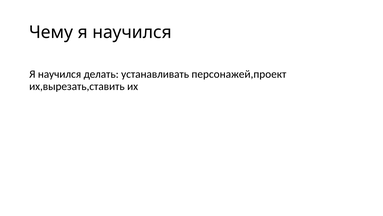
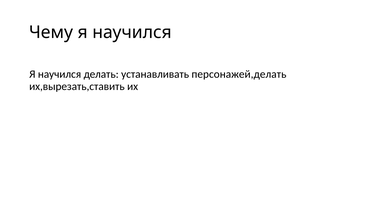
персонажей,проект: персонажей,проект -> персонажей,делать
